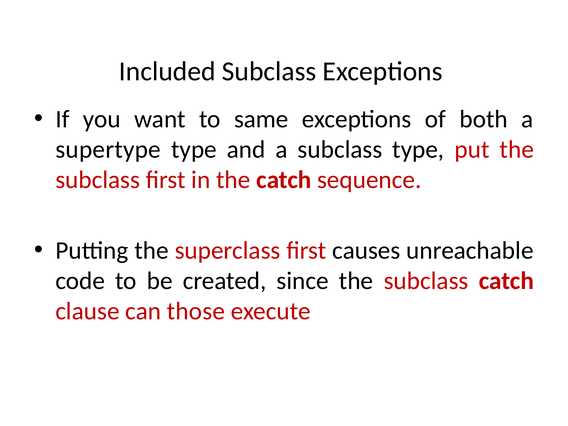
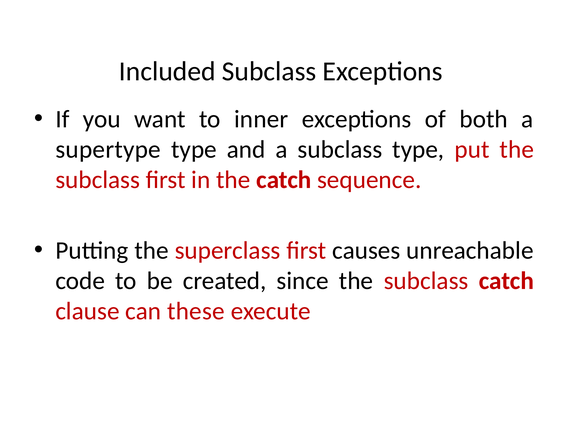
same: same -> inner
those: those -> these
